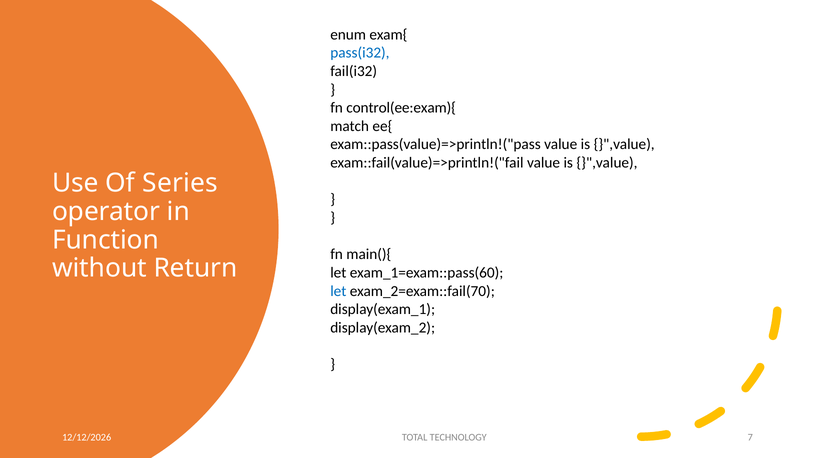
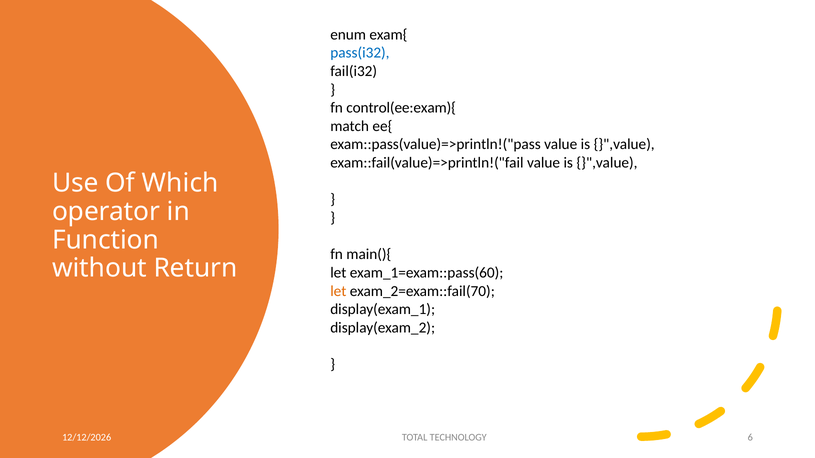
Series: Series -> Which
let at (338, 291) colour: blue -> orange
7: 7 -> 6
